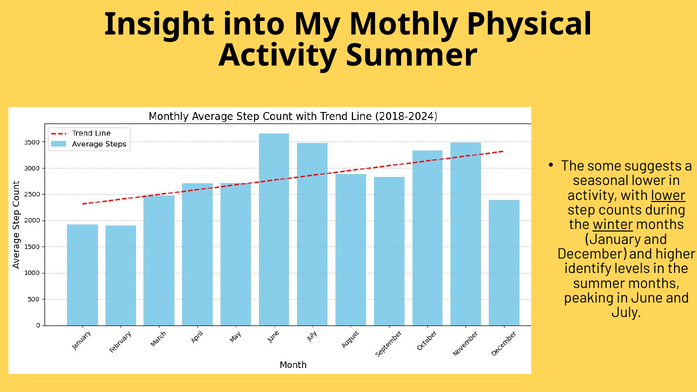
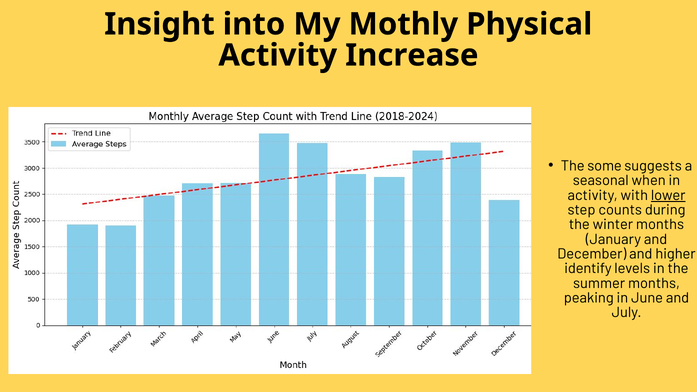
Activity Summer: Summer -> Increase
seasonal lower: lower -> when
winter underline: present -> none
